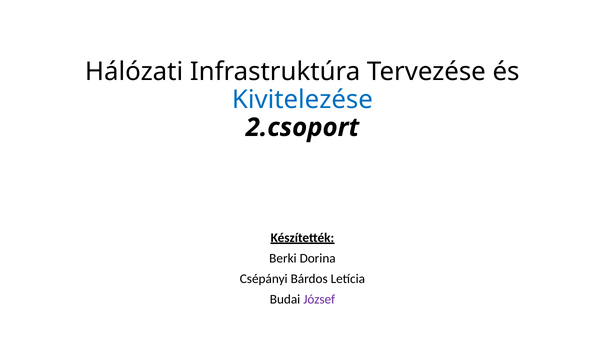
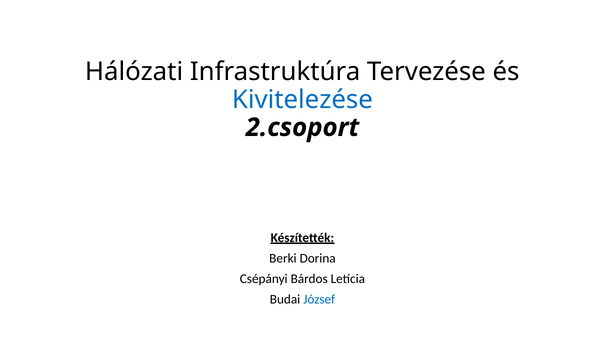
József colour: purple -> blue
